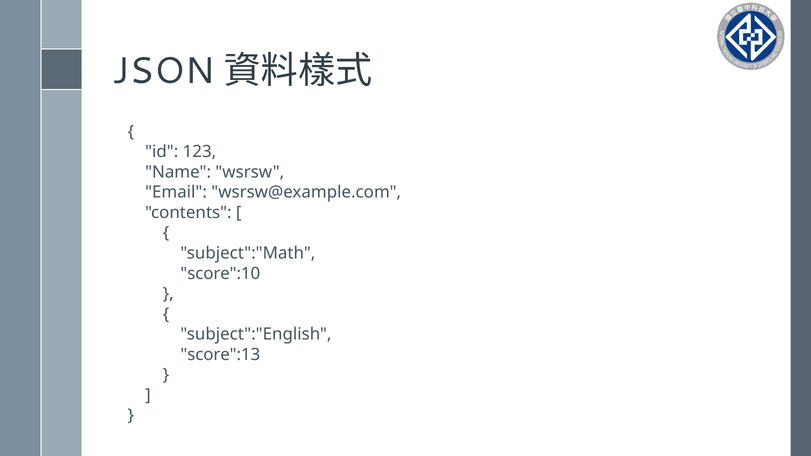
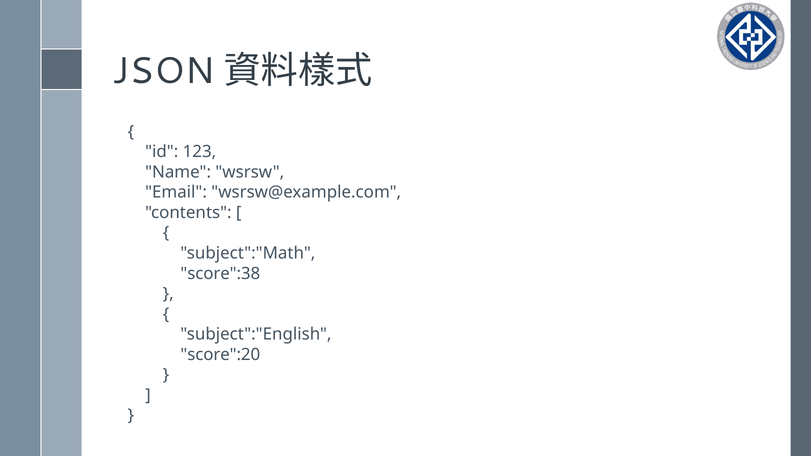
score":10: score":10 -> score":38
score":13: score":13 -> score":20
